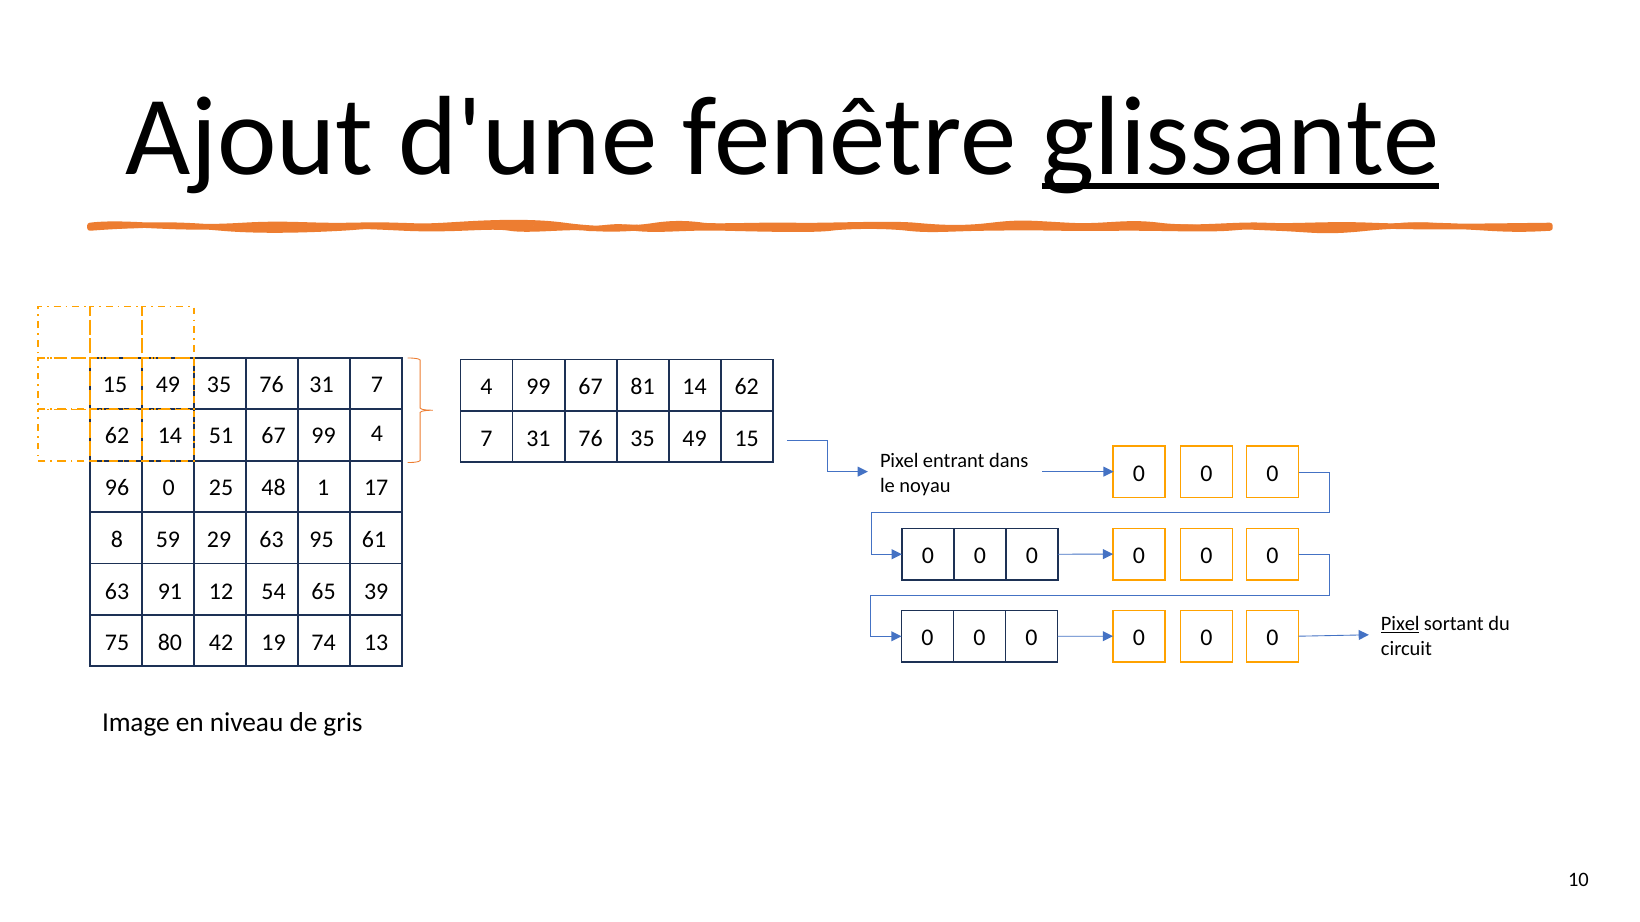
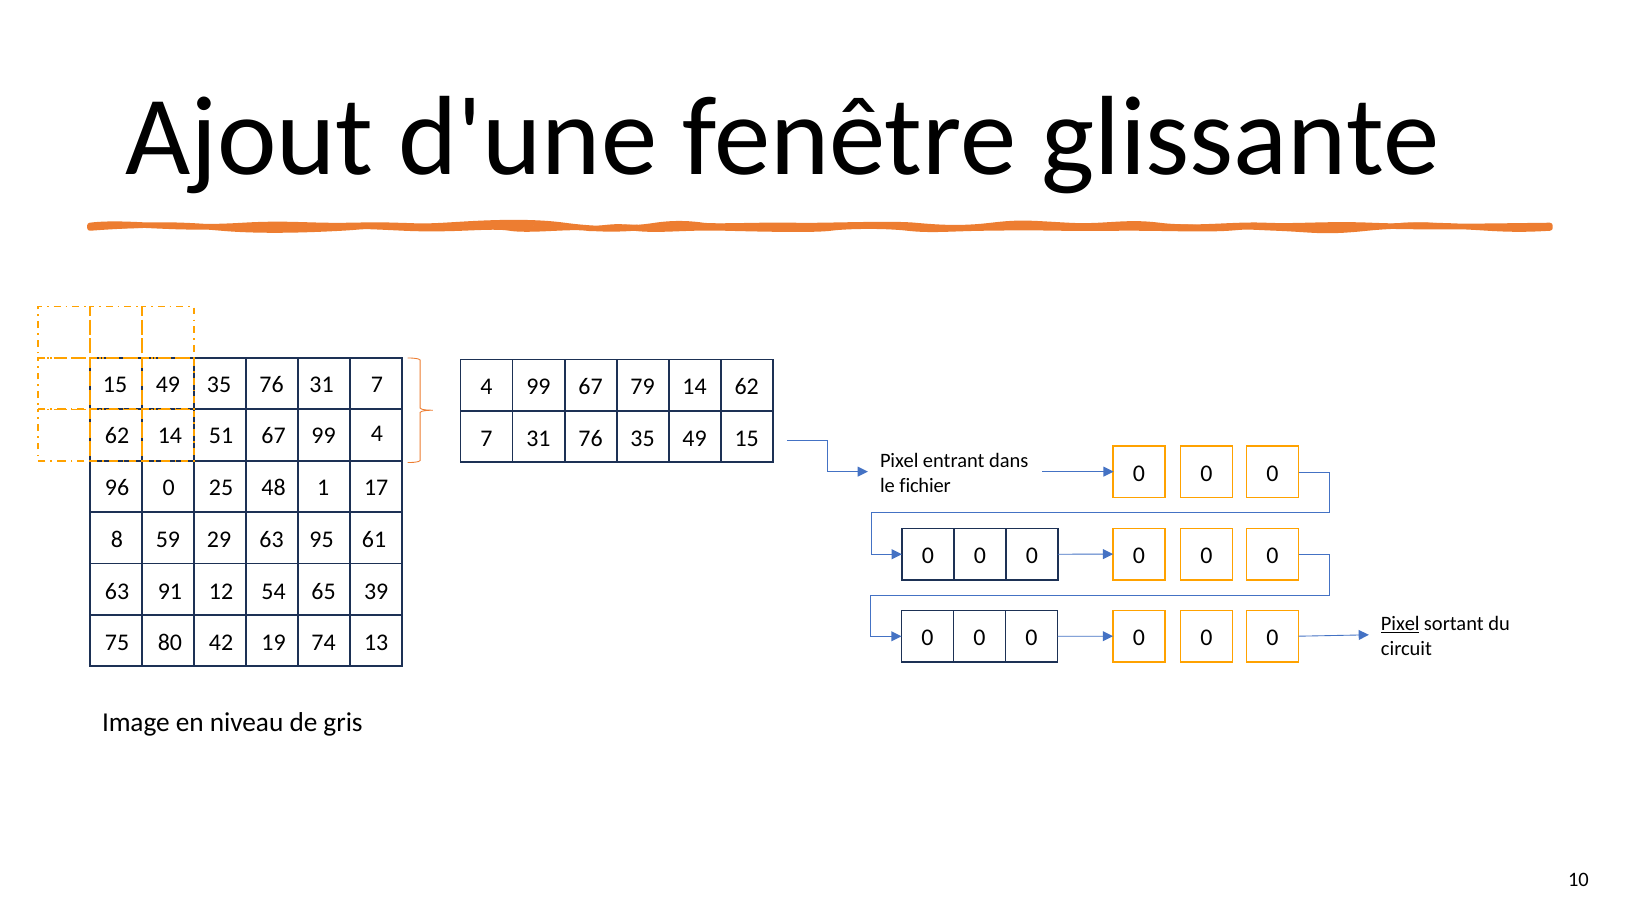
glissante underline: present -> none
81: 81 -> 79
noyau: noyau -> fichier
